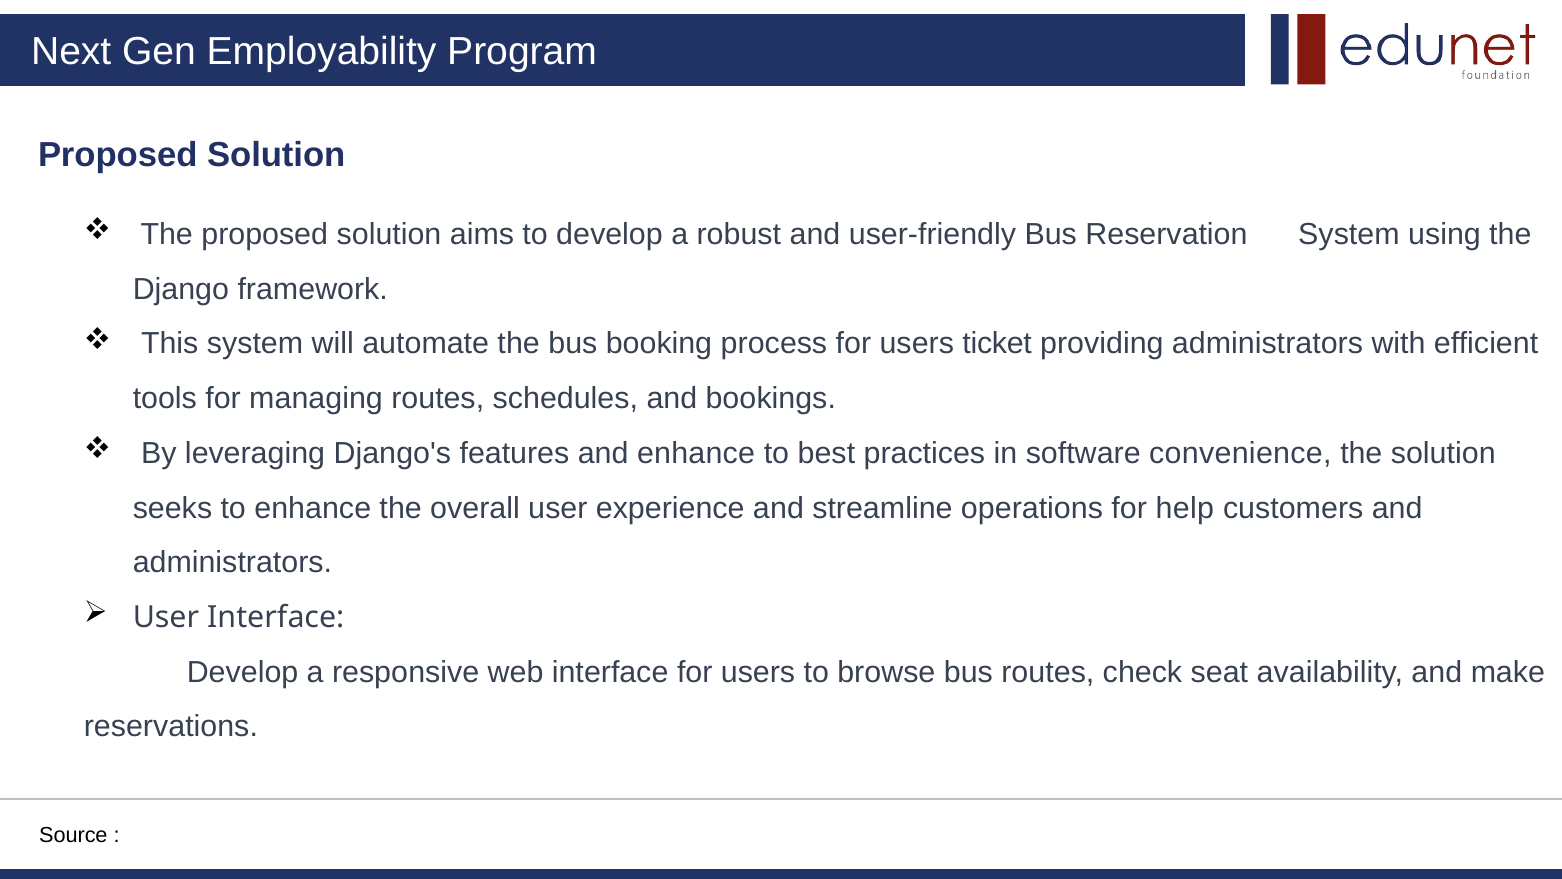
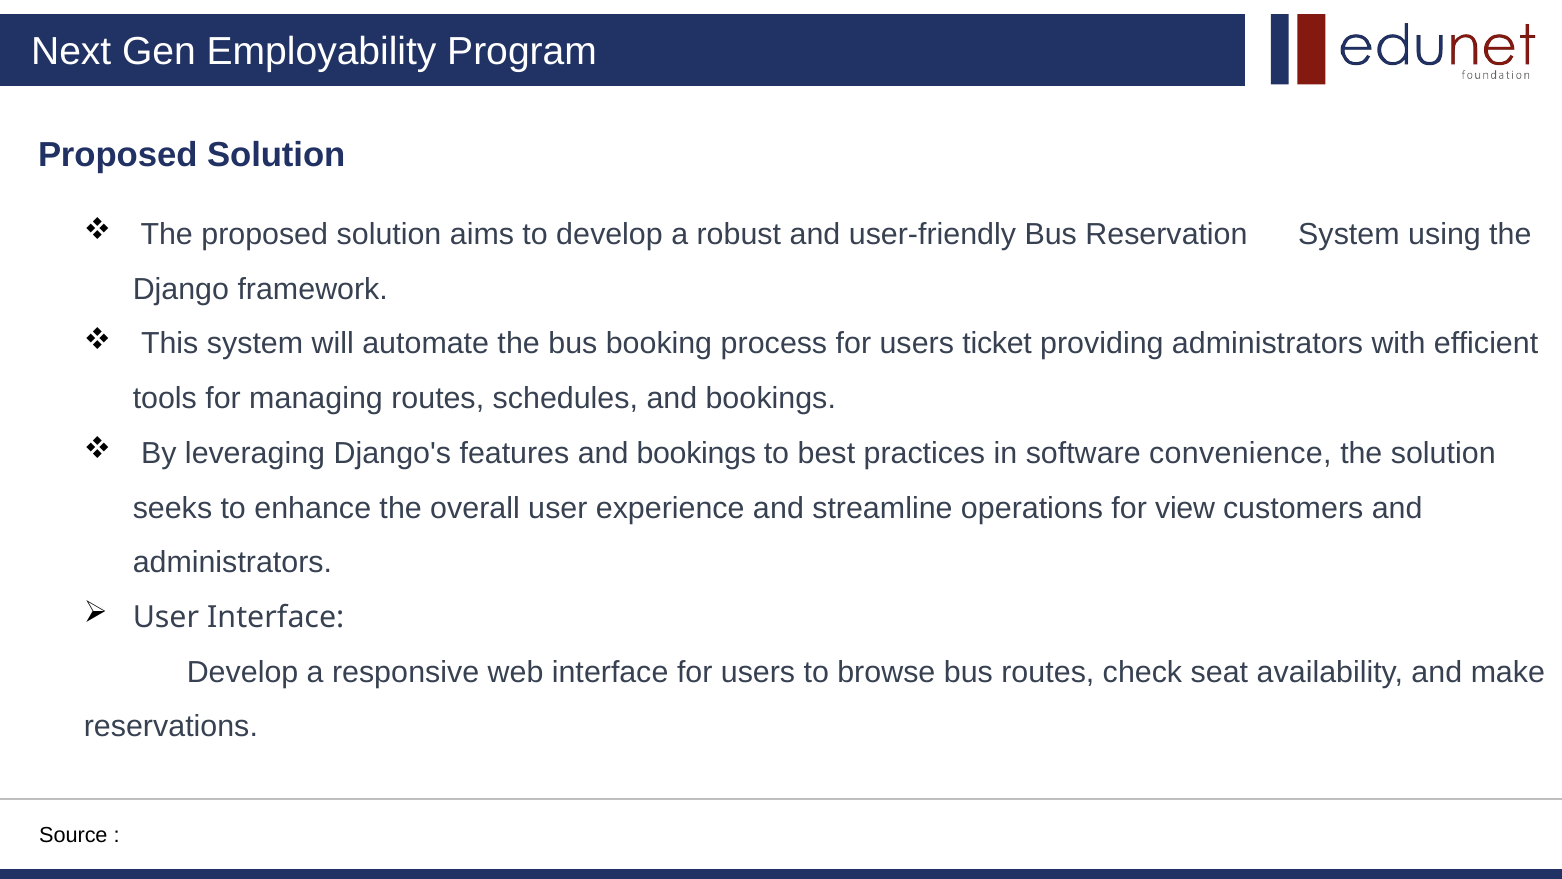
features and enhance: enhance -> bookings
help: help -> view
